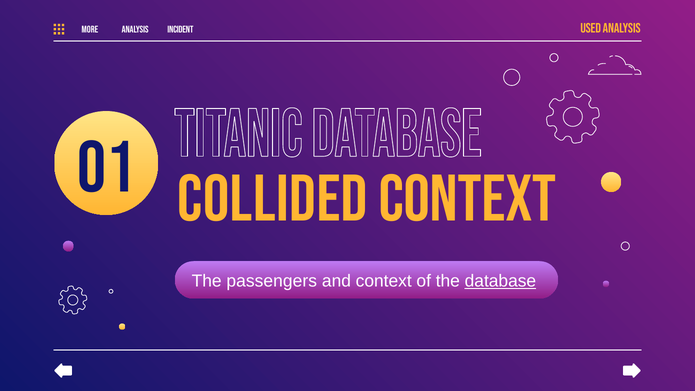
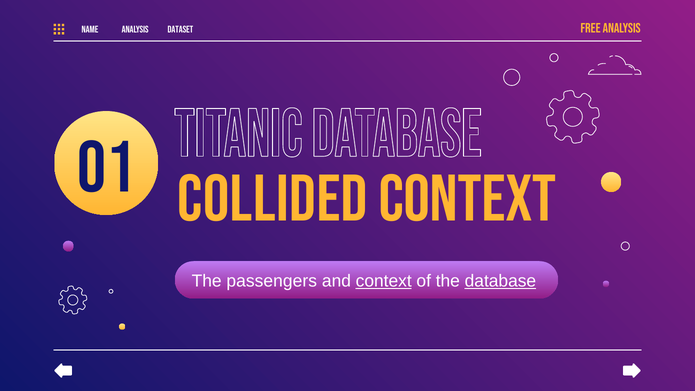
Used: Used -> Free
MORE: MORE -> NAME
INCIDENT: INCIDENT -> DATASET
context at (384, 281) underline: none -> present
